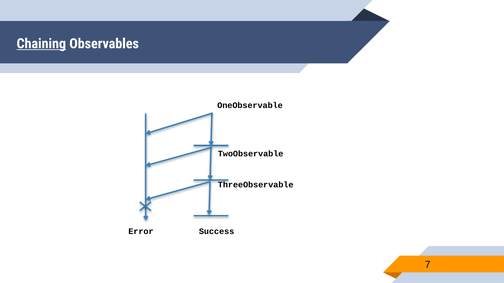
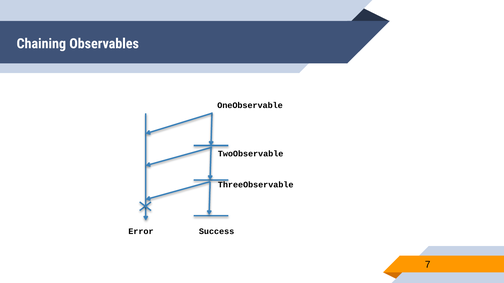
Chaining underline: present -> none
